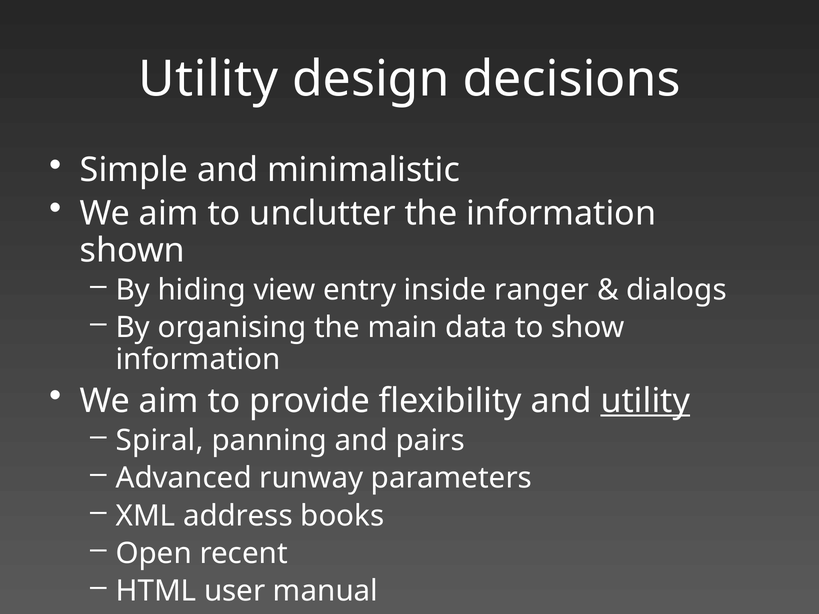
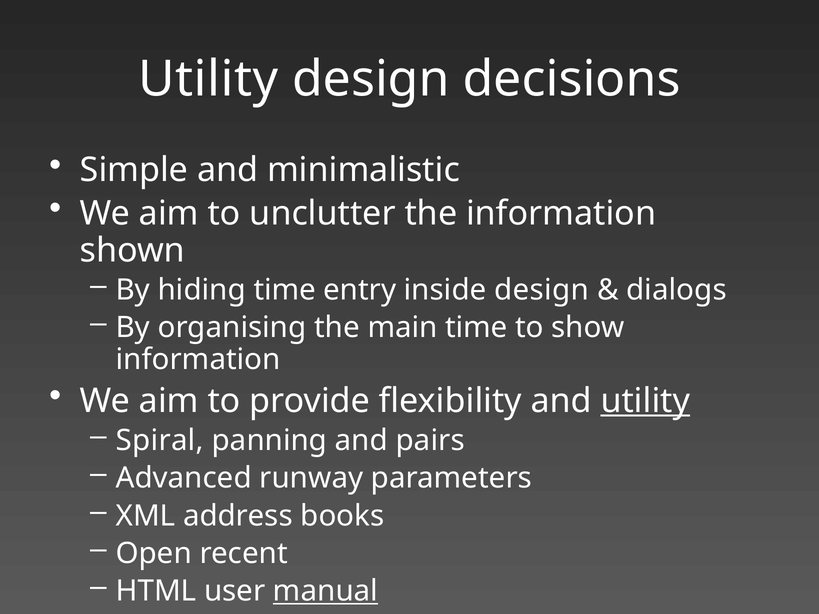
hiding view: view -> time
inside ranger: ranger -> design
main data: data -> time
manual underline: none -> present
